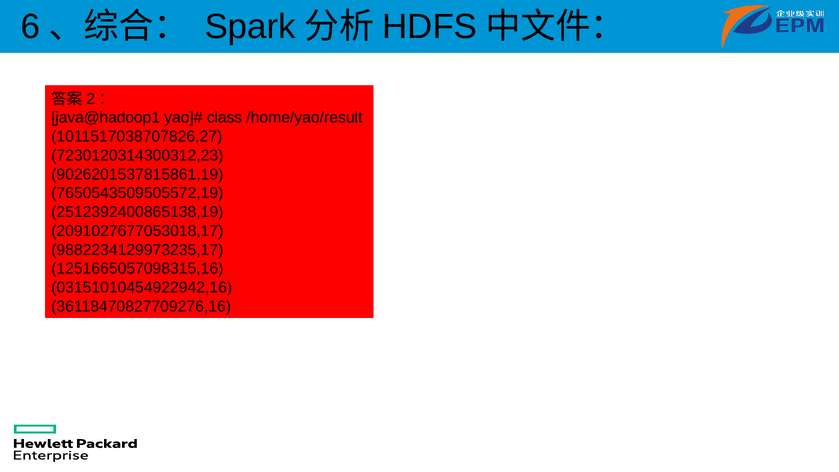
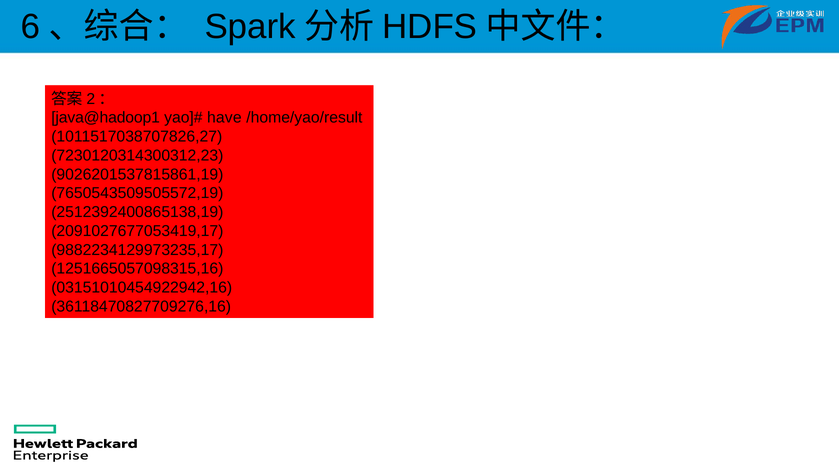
class: class -> have
2091027677053018,17: 2091027677053018,17 -> 2091027677053419,17
